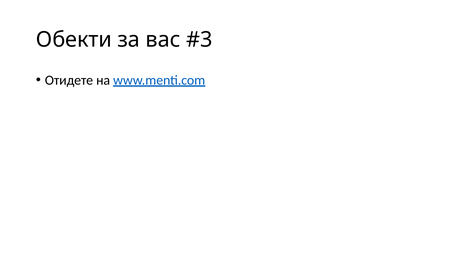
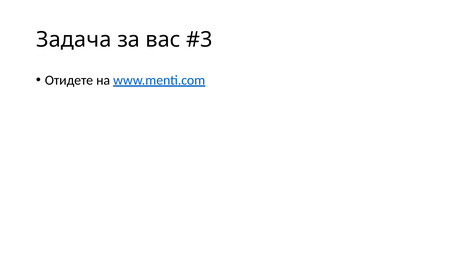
Обекти: Обекти -> Задача
